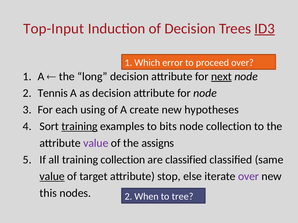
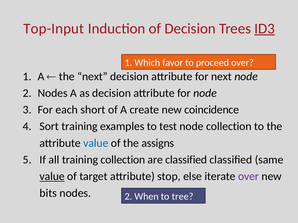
error: error -> favor
the long: long -> next
next at (221, 77) underline: present -> none
2 Tennis: Tennis -> Nodes
using: using -> short
hypotheses: hypotheses -> coincidence
training at (80, 127) underline: present -> none
bits: bits -> test
value at (96, 143) colour: purple -> blue
this: this -> bits
